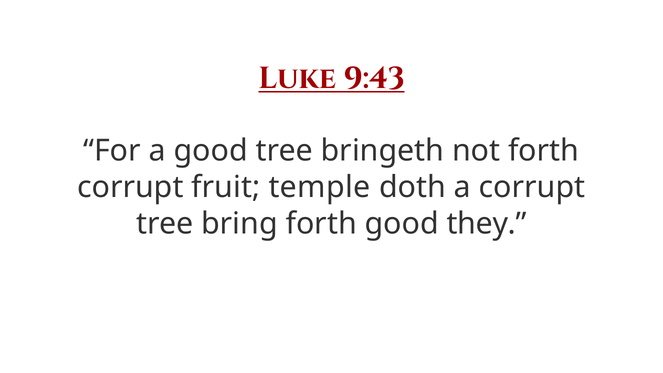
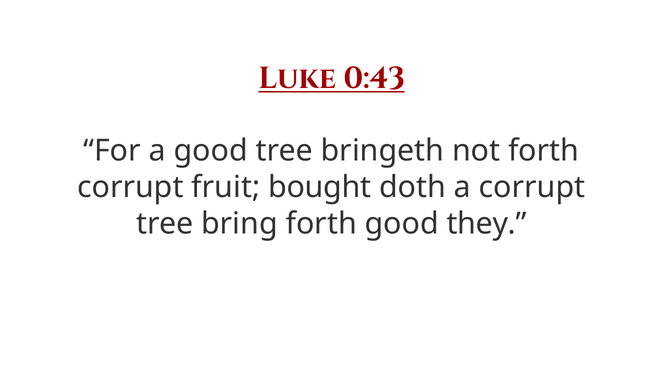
9:43: 9:43 -> 0:43
temple: temple -> bought
